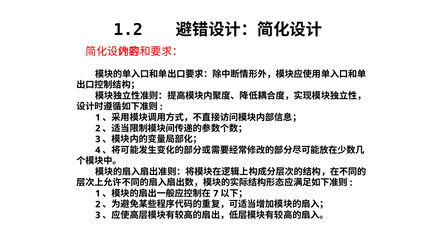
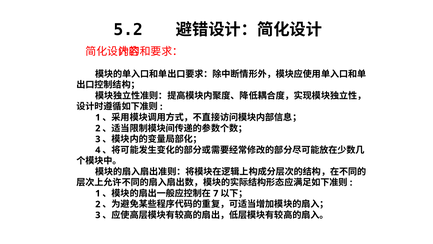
1.2: 1.2 -> 5.2
